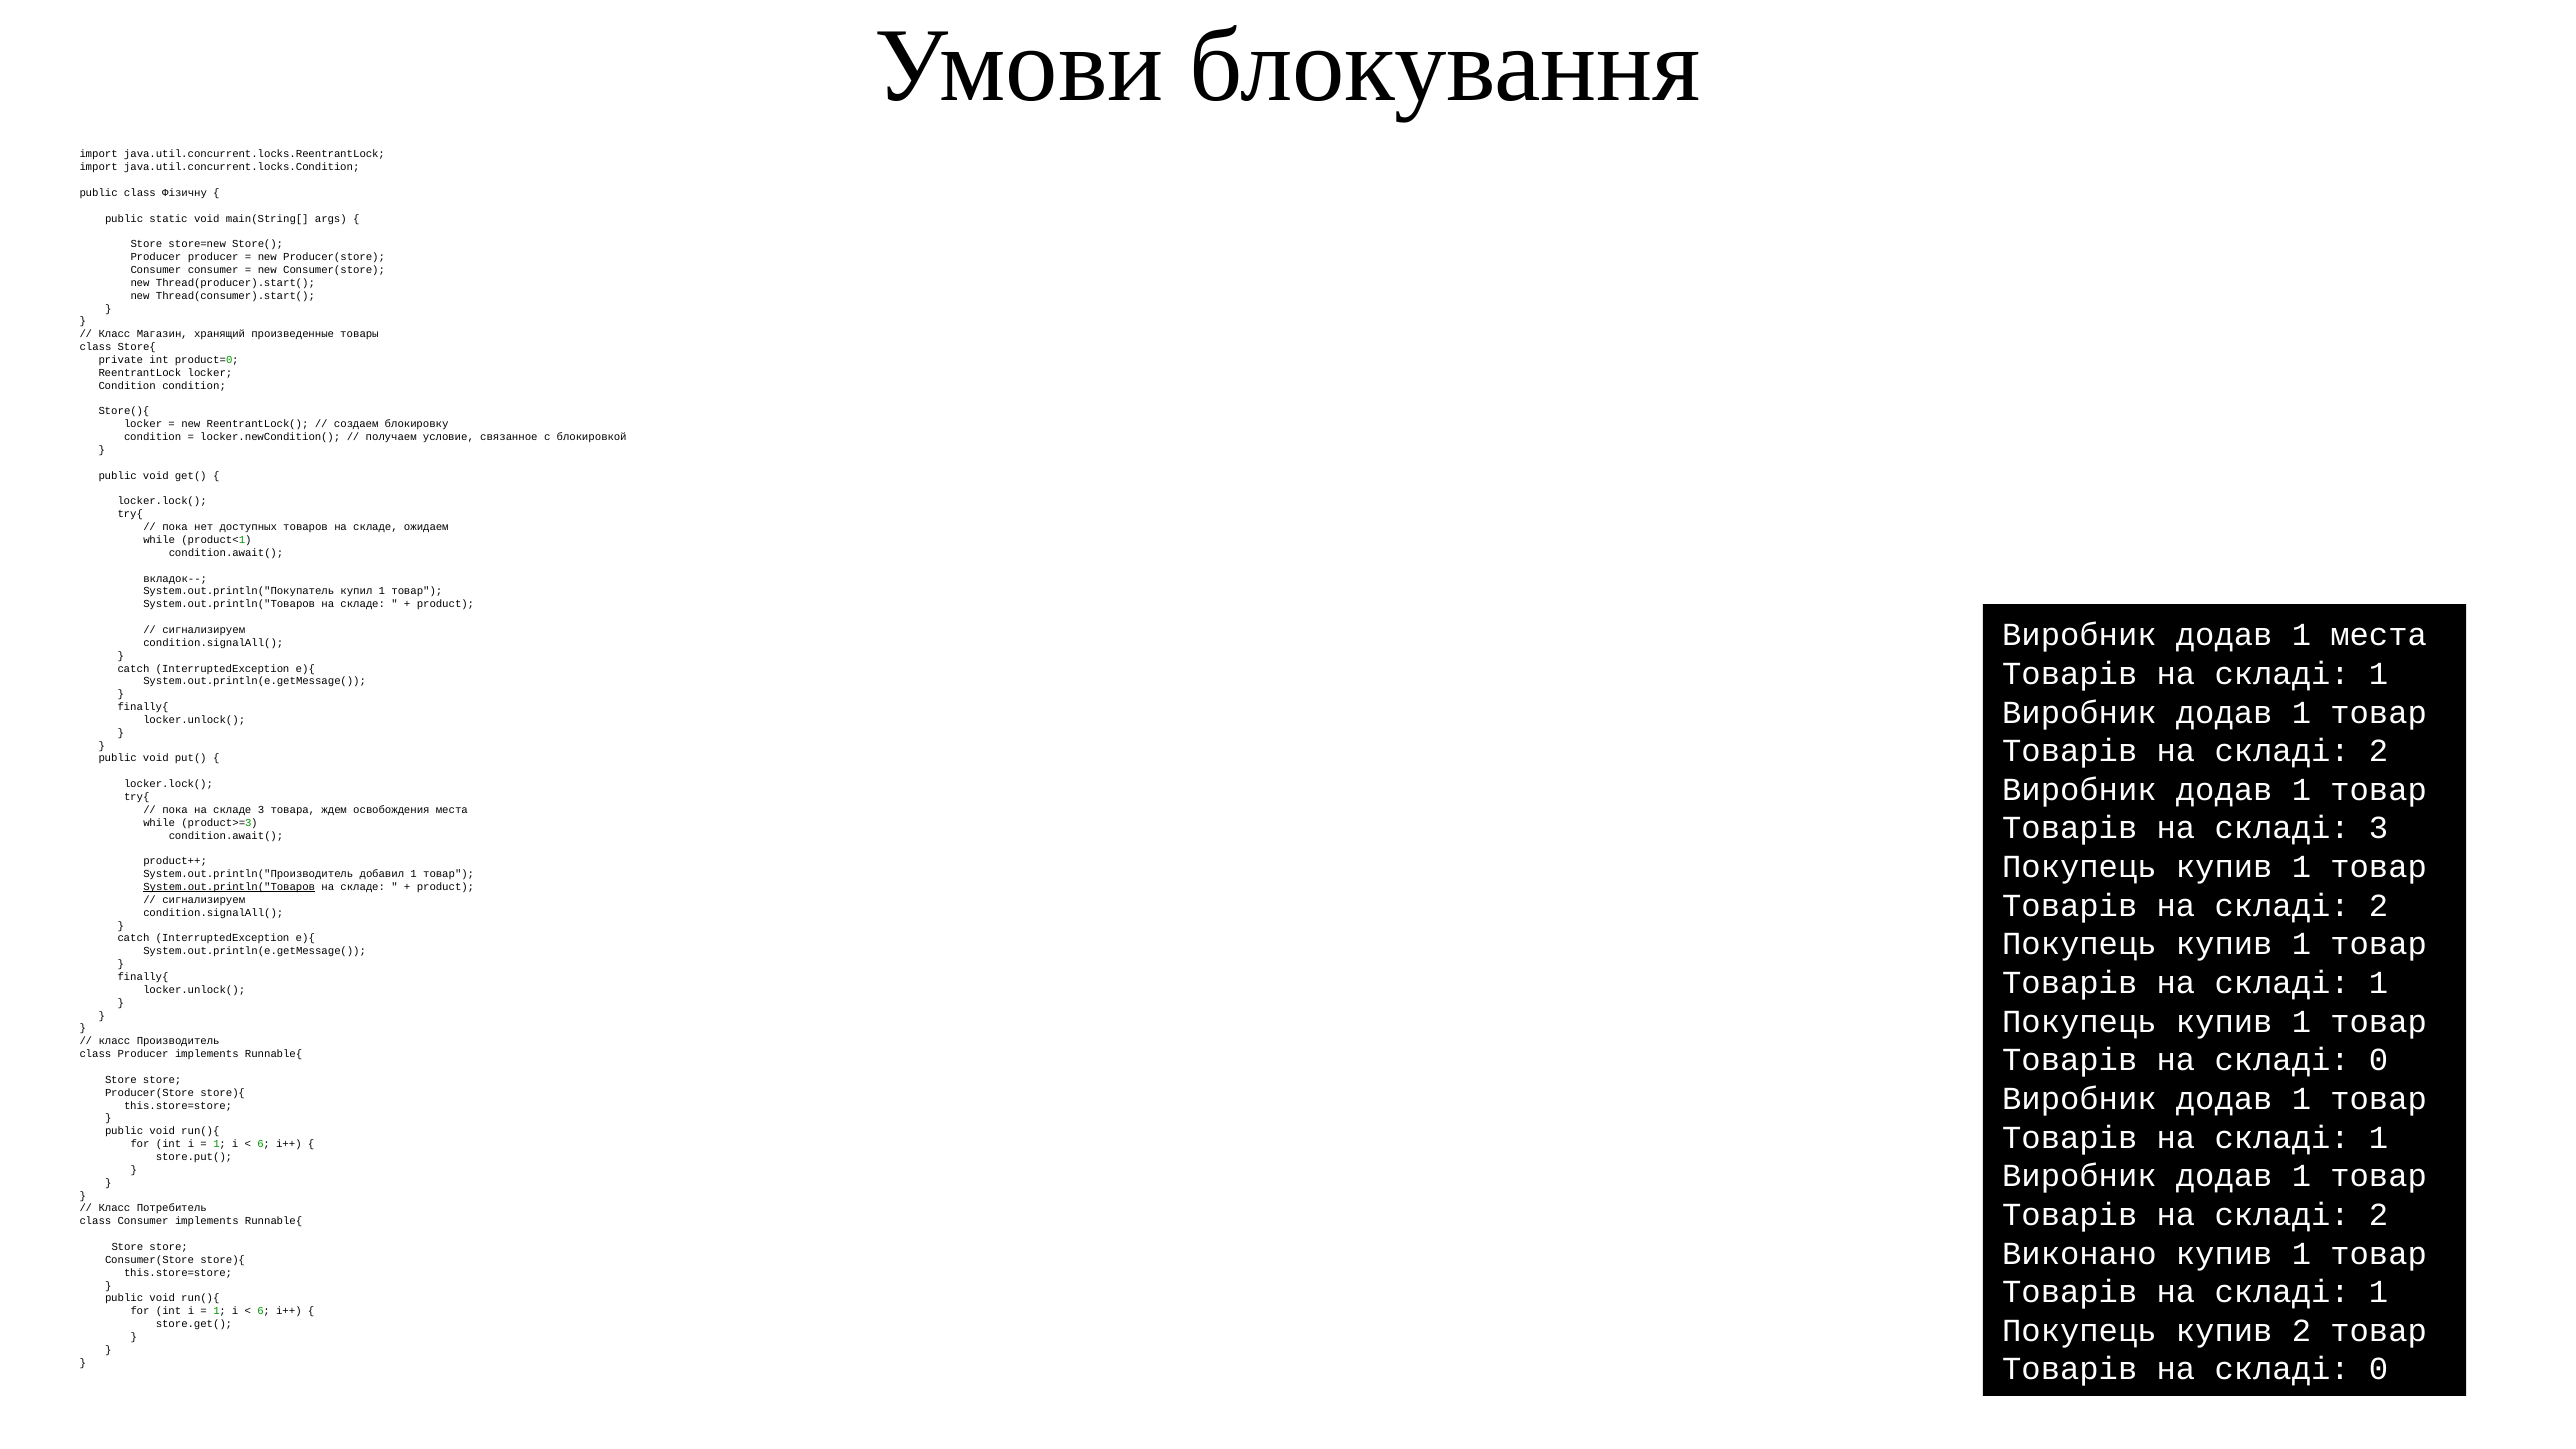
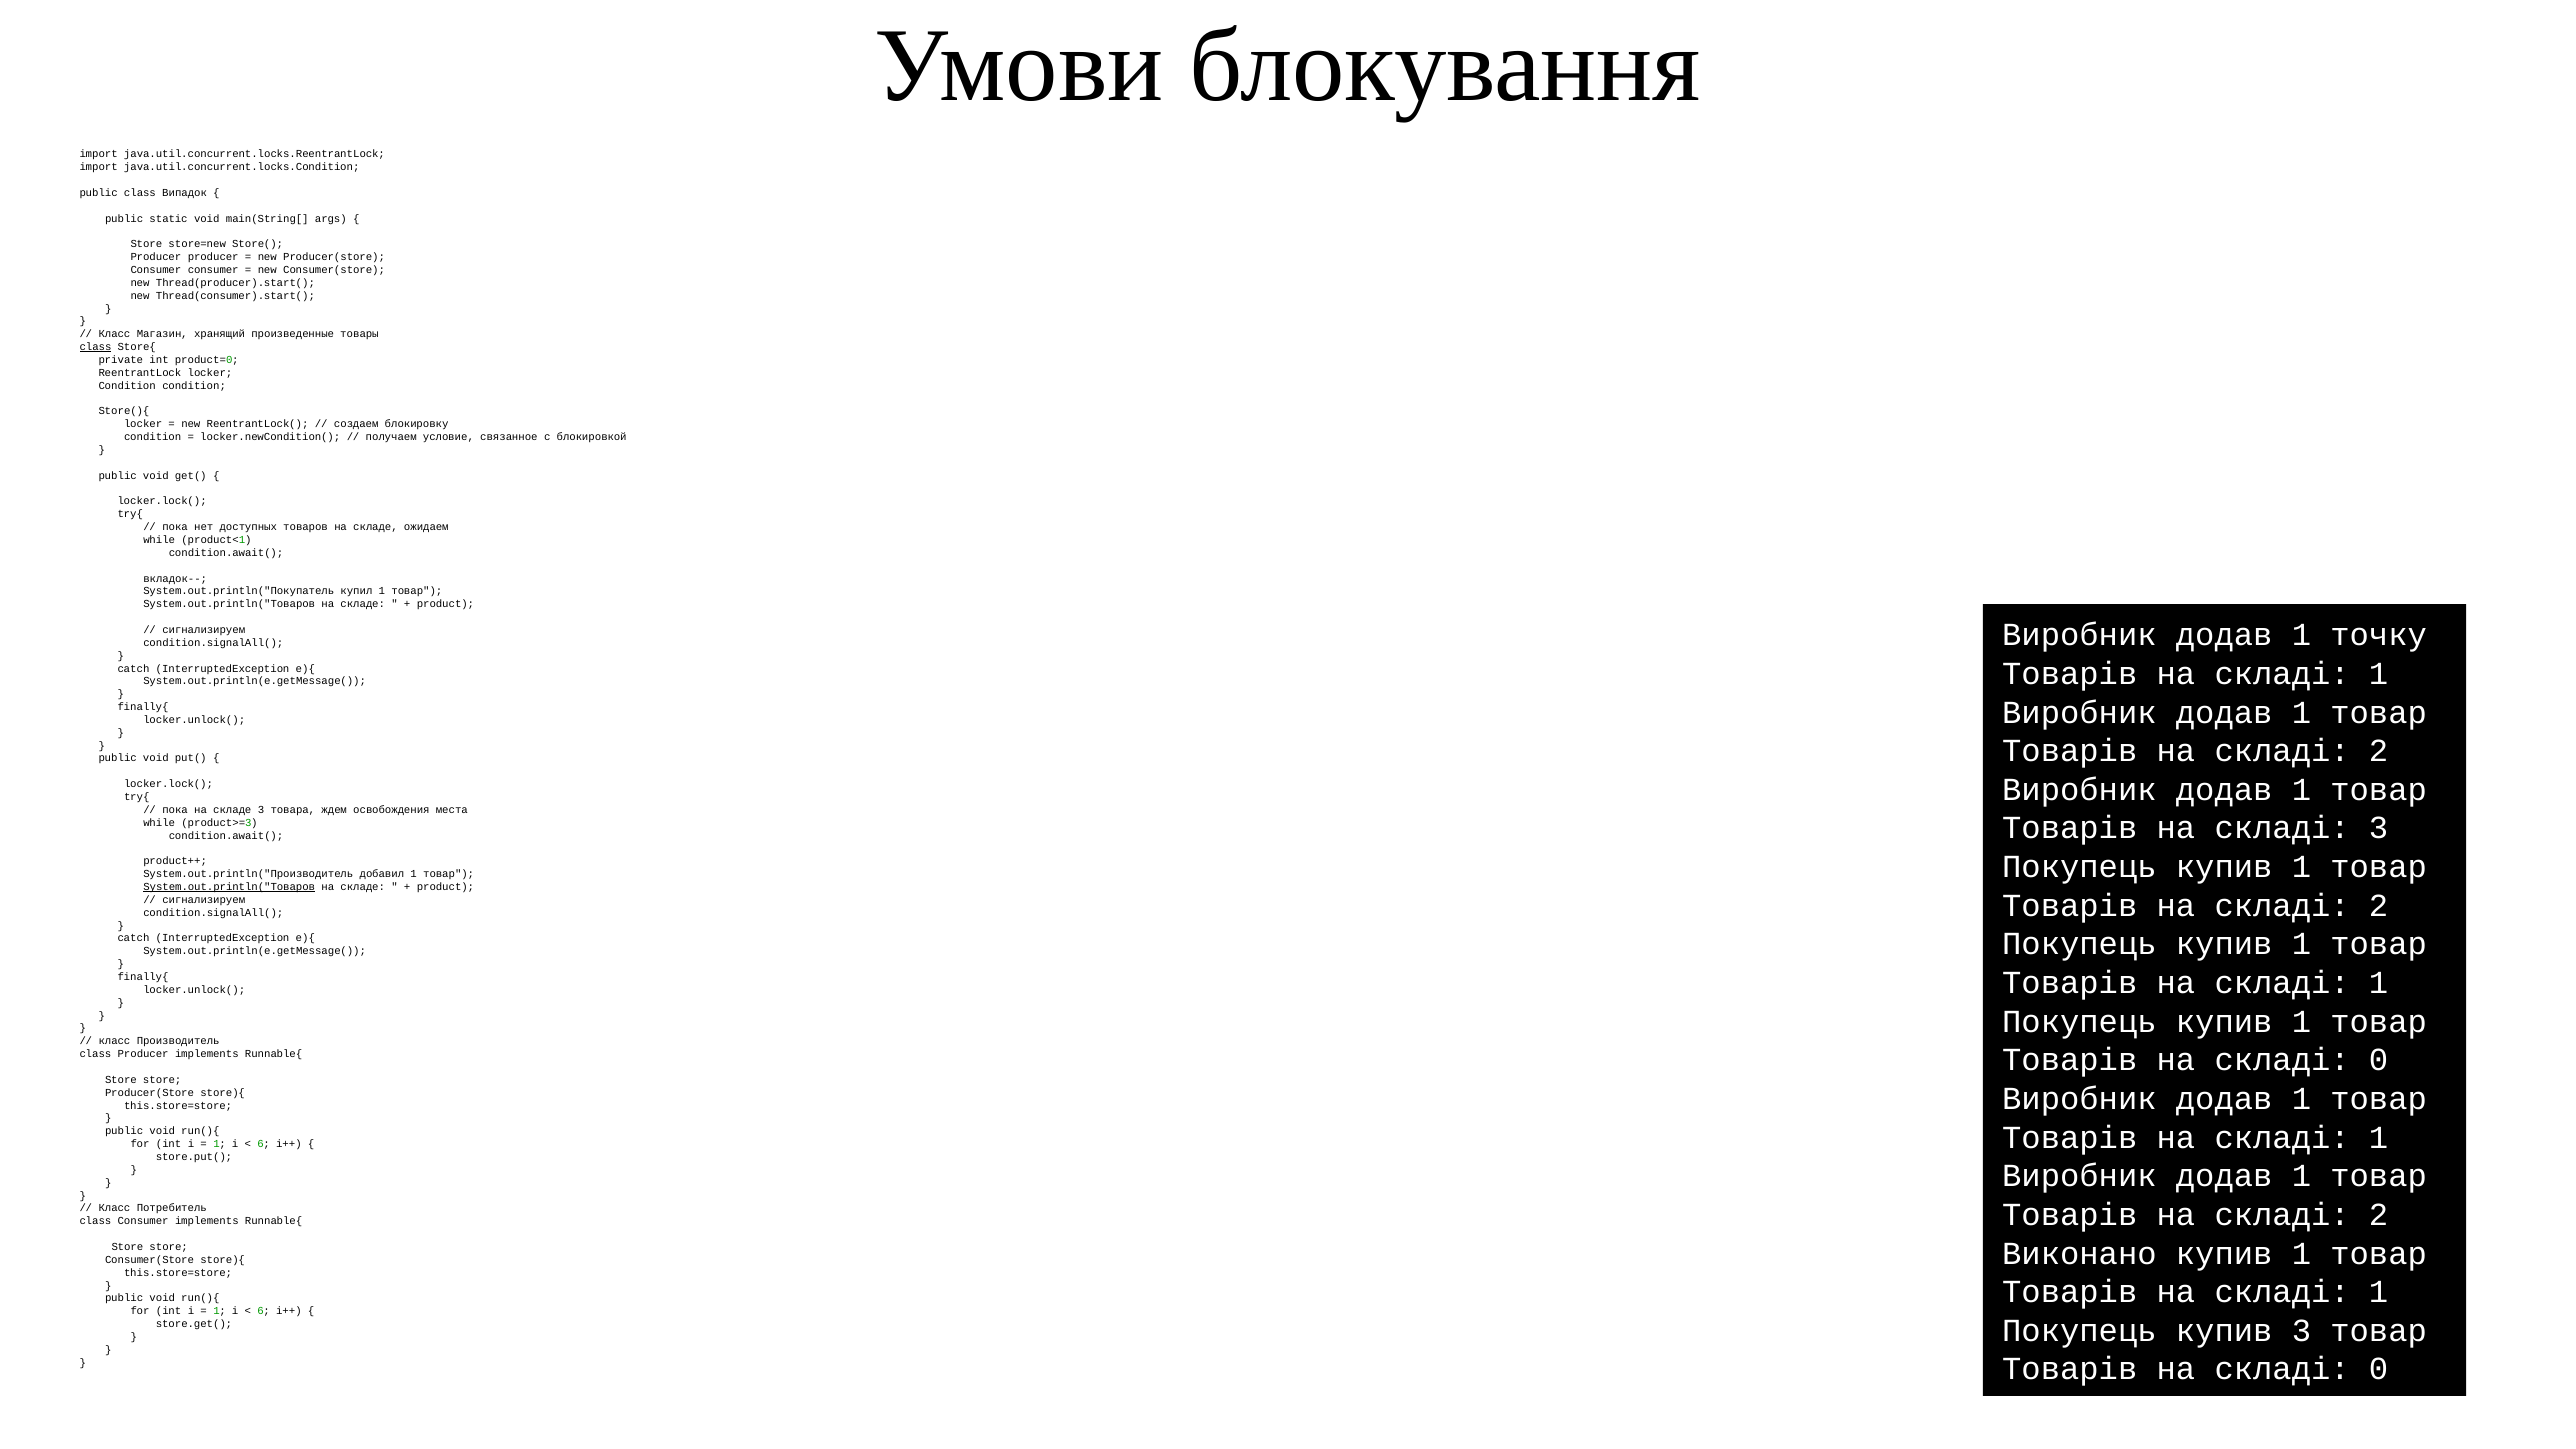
Фізичну: Фізичну -> Випадок
class at (96, 347) underline: none -> present
1 места: места -> точку
купив 2: 2 -> 3
